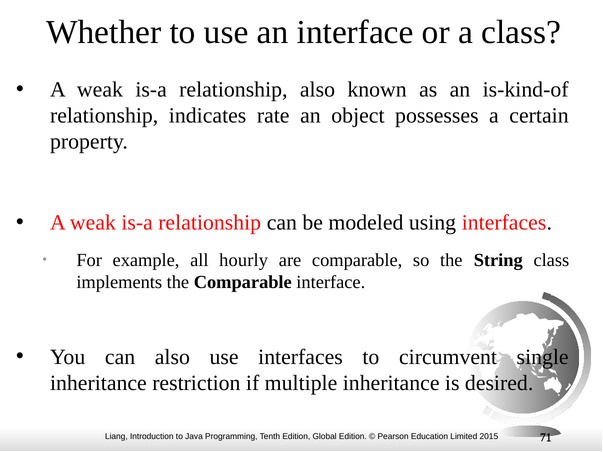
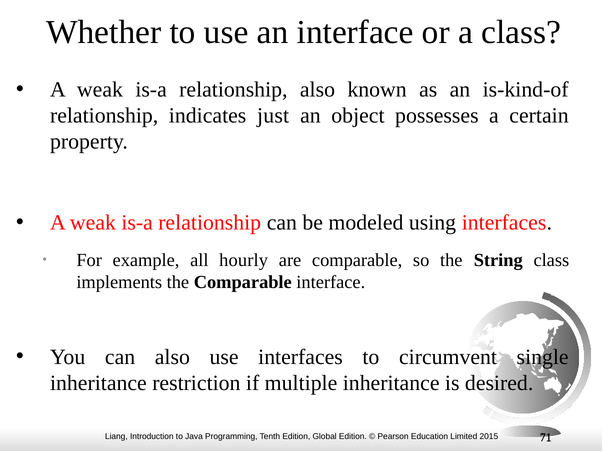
rate: rate -> just
